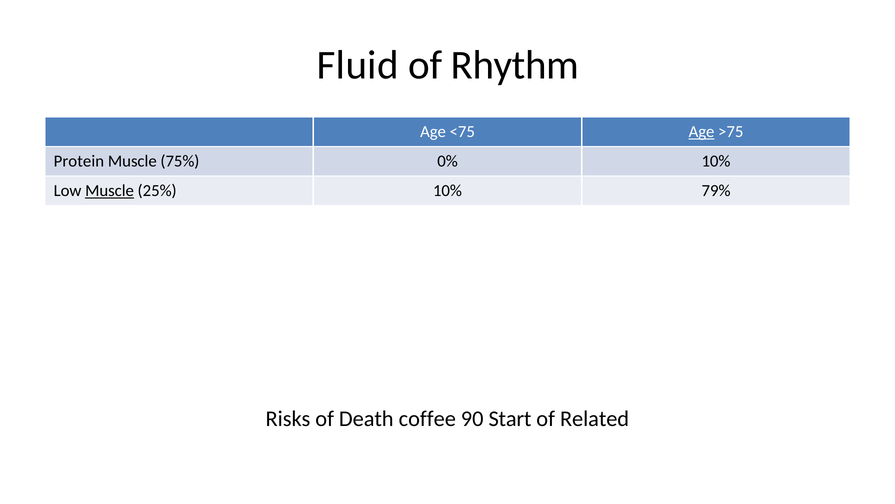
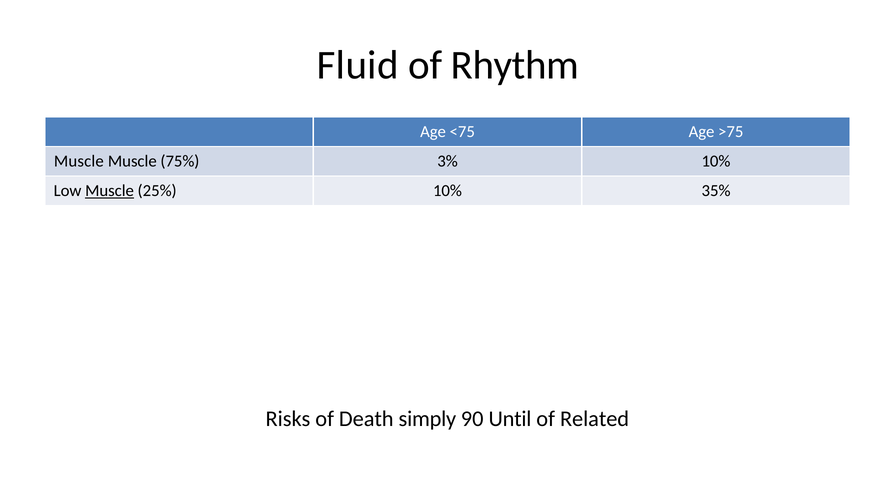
Age at (702, 132) underline: present -> none
Protein at (79, 161): Protein -> Muscle
0%: 0% -> 3%
79%: 79% -> 35%
coffee: coffee -> simply
Start: Start -> Until
